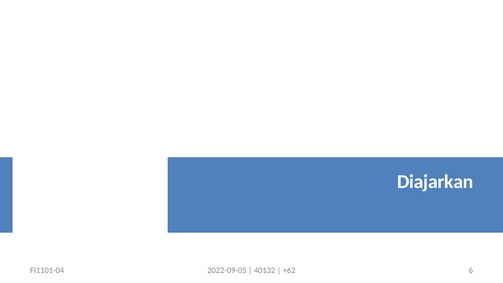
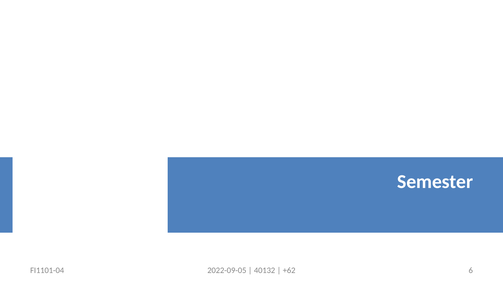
Diajarkan: Diajarkan -> Semester
